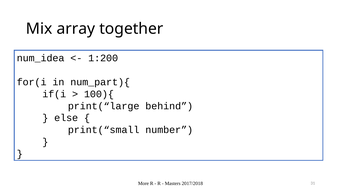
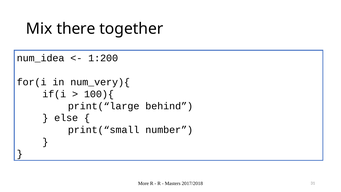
array: array -> there
num_part){: num_part){ -> num_very){
